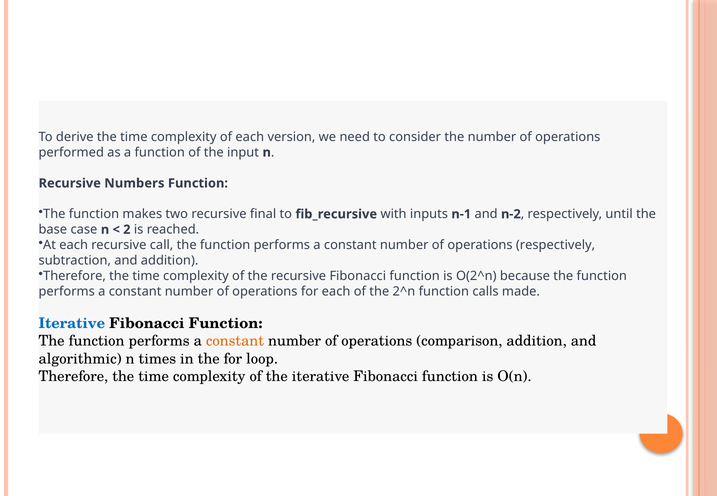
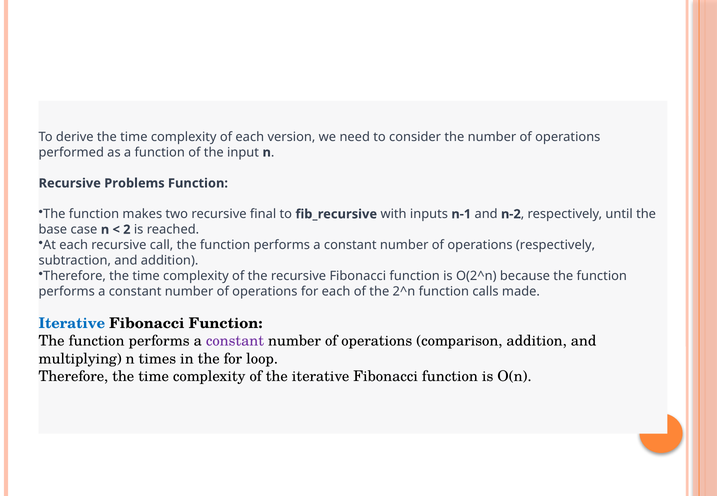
Numbers: Numbers -> Problems
constant at (235, 341) colour: orange -> purple
algorithmic: algorithmic -> multiplying
